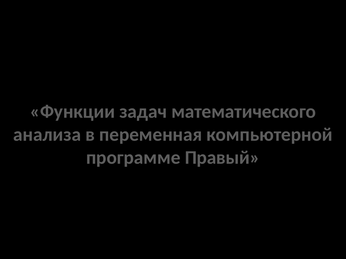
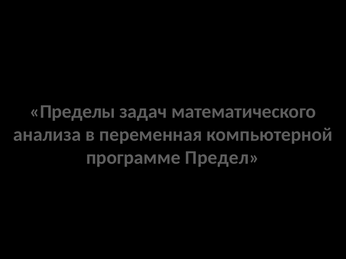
Функции: Функции -> Пределы
Правый: Правый -> Предел
